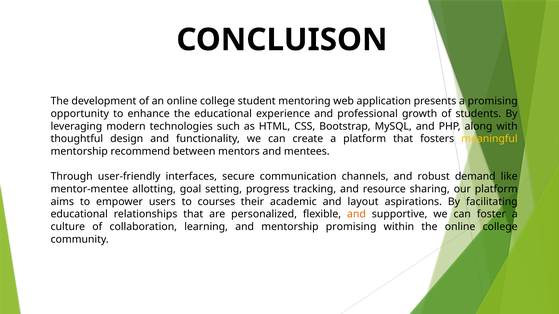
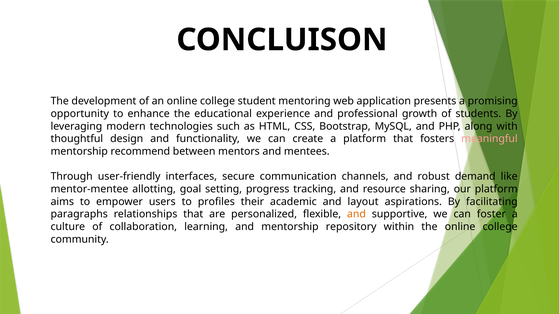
meaningful colour: yellow -> pink
courses: courses -> profiles
educational at (79, 214): educational -> paragraphs
mentorship promising: promising -> repository
